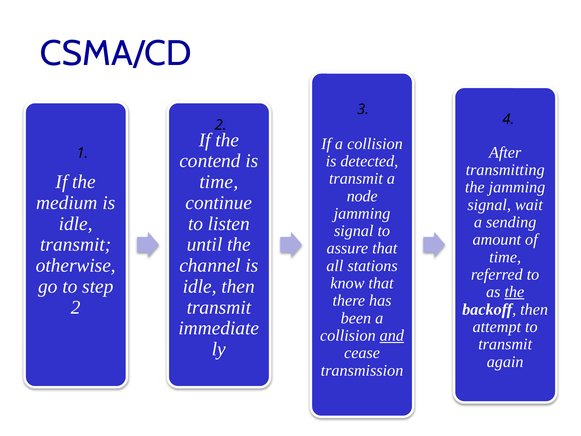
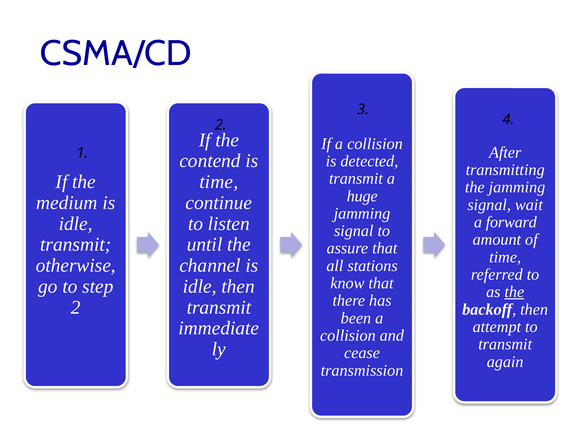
node: node -> huge
sending: sending -> forward
and underline: present -> none
